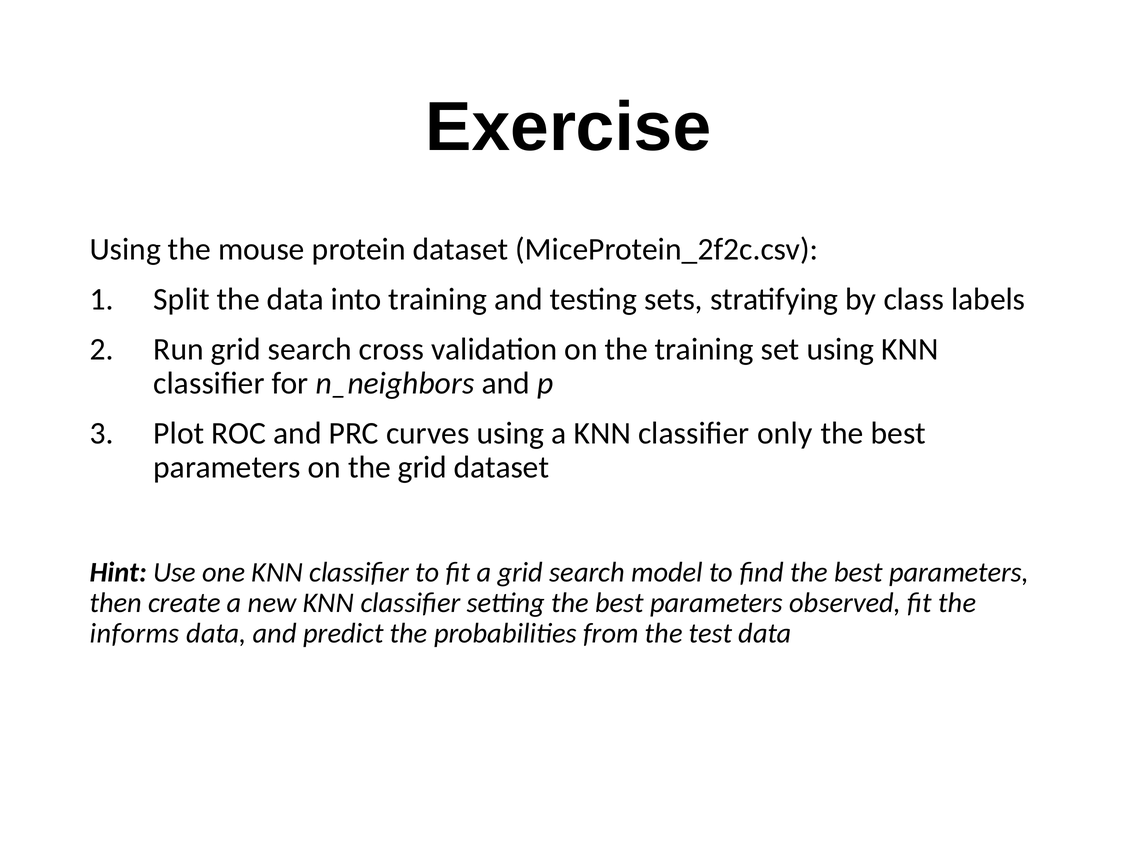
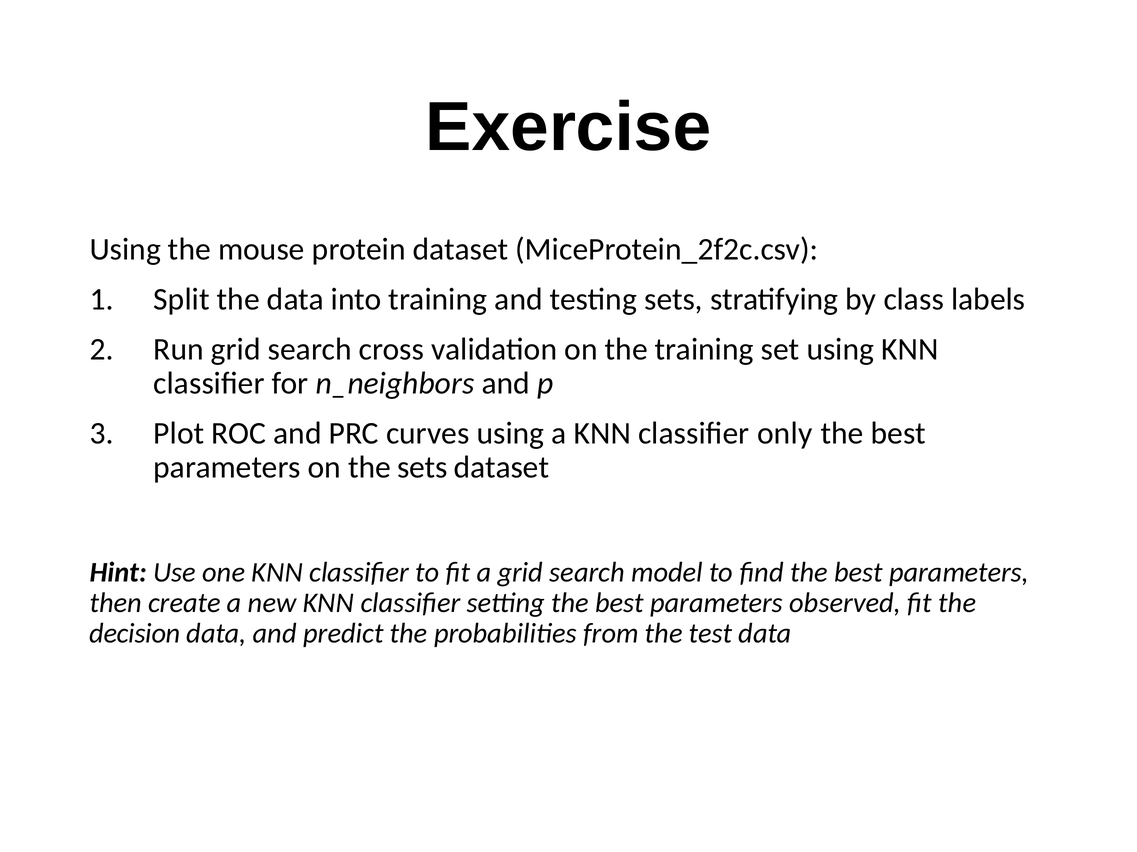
the grid: grid -> sets
informs: informs -> decision
